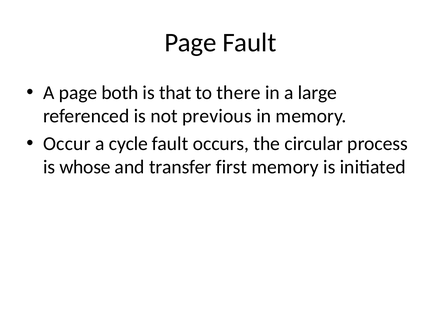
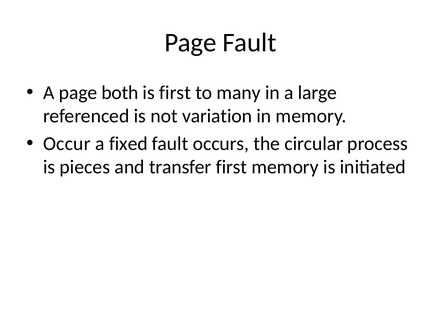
is that: that -> first
there: there -> many
previous: previous -> variation
cycle: cycle -> fixed
whose: whose -> pieces
